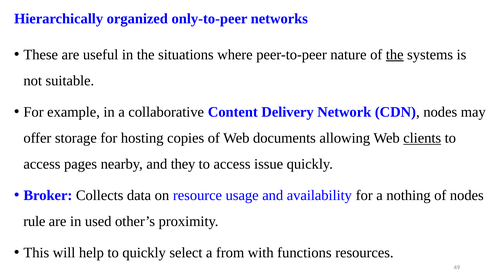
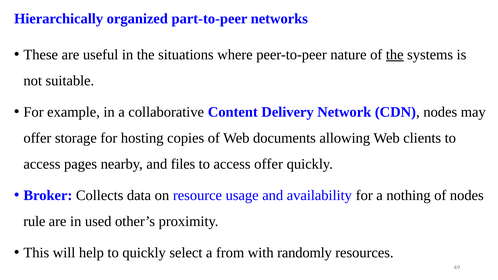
only-to-peer: only-to-peer -> part-to-peer
clients underline: present -> none
they: they -> files
access issue: issue -> offer
functions: functions -> randomly
